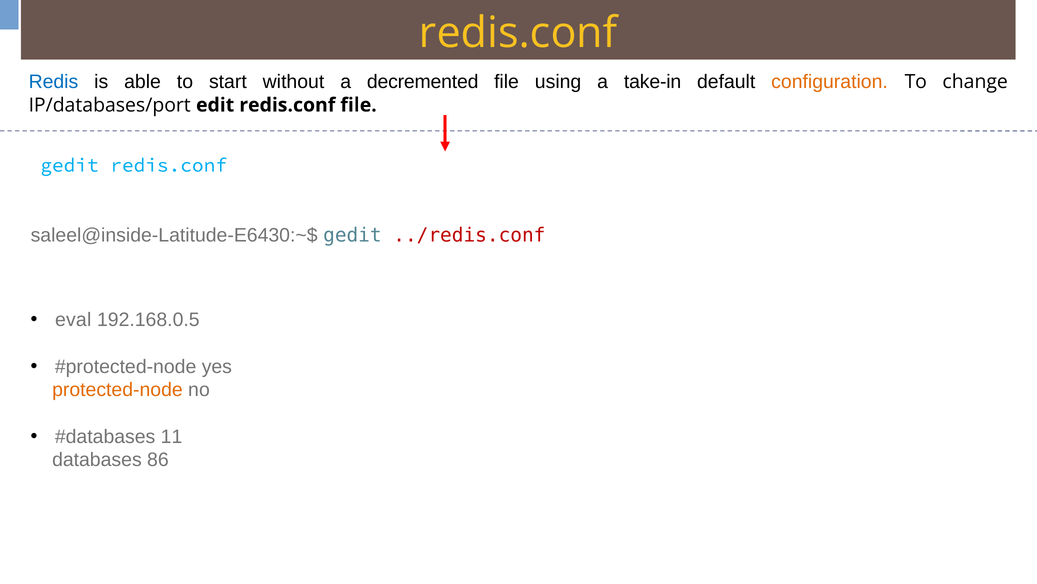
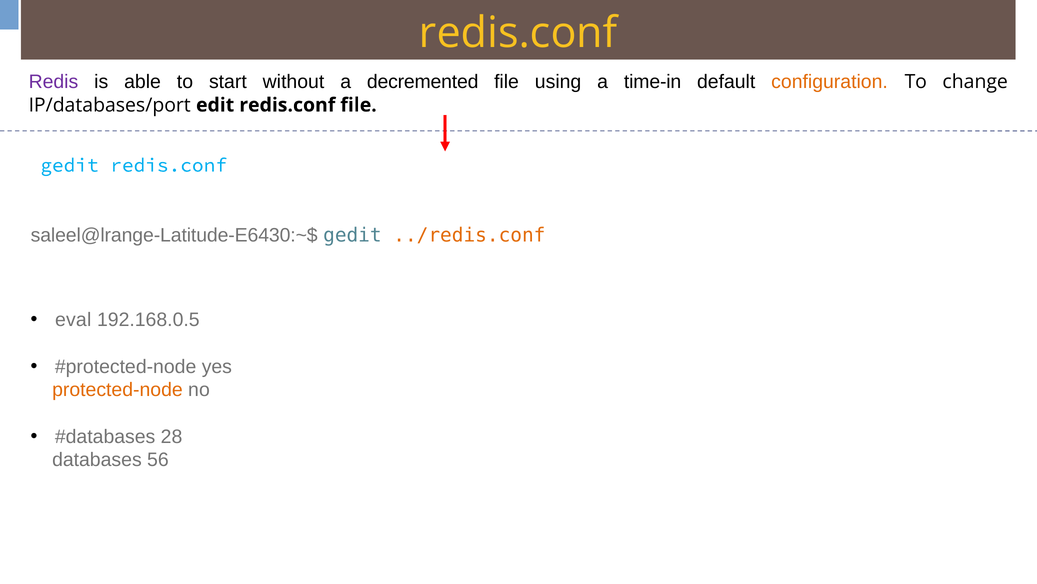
Redis colour: blue -> purple
take-in: take-in -> time-in
saleel@inside-Latitude-E6430:~$: saleel@inside-Latitude-E6430:~$ -> saleel@lrange-Latitude-E6430:~$
../redis.conf colour: red -> orange
11: 11 -> 28
86: 86 -> 56
